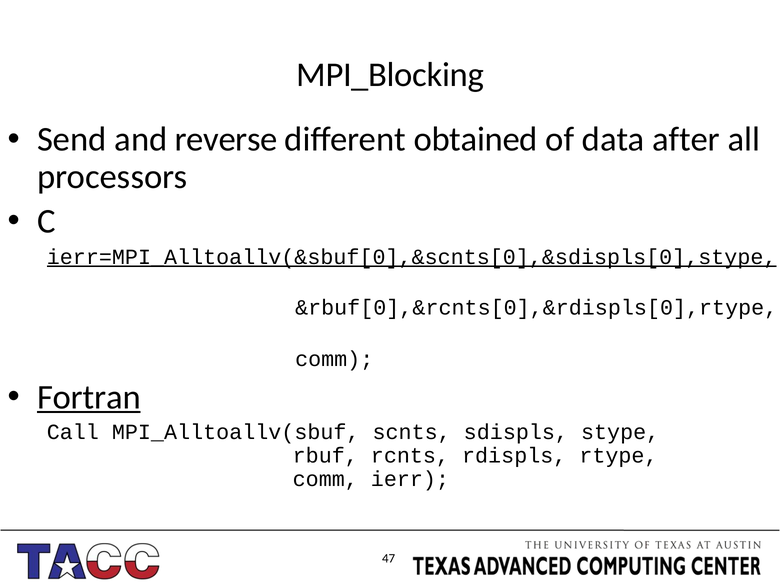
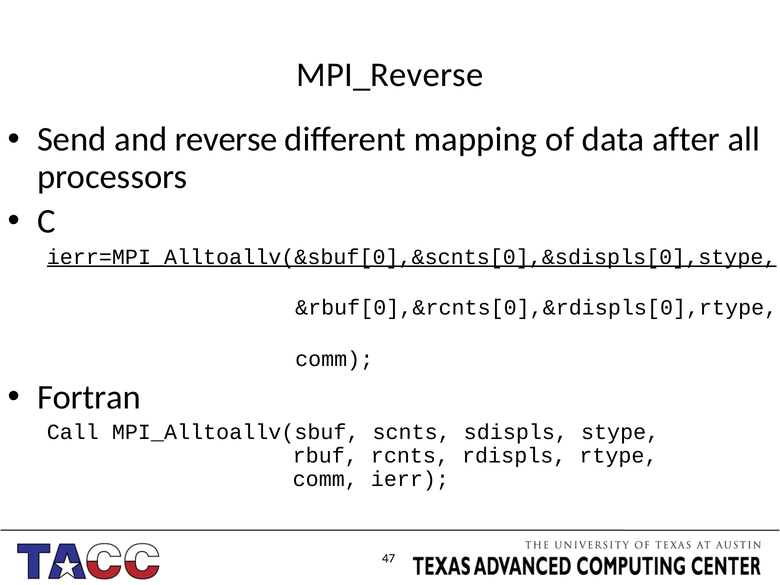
MPI_Blocking: MPI_Blocking -> MPI_Reverse
obtained: obtained -> mapping
Fortran underline: present -> none
